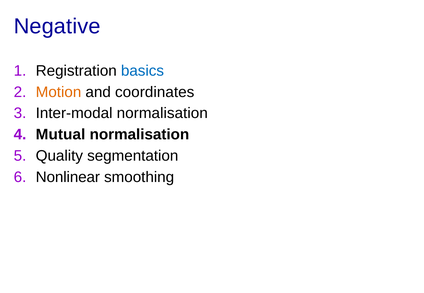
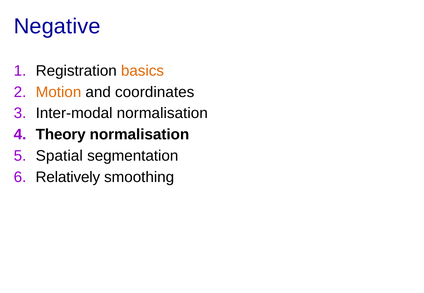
basics colour: blue -> orange
Mutual: Mutual -> Theory
Quality: Quality -> Spatial
Nonlinear: Nonlinear -> Relatively
